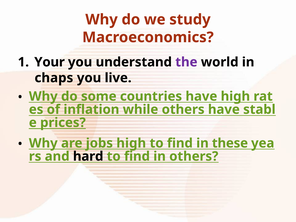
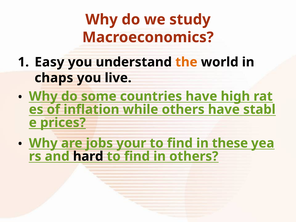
Your: Your -> Easy
the colour: purple -> orange
jobs high: high -> your
